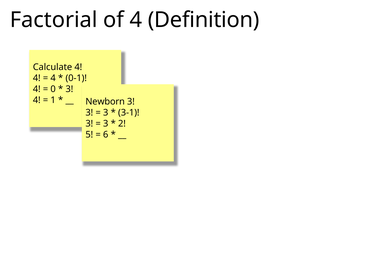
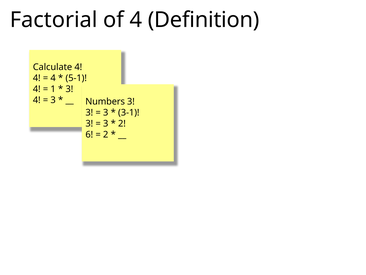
0-1: 0-1 -> 5-1
0: 0 -> 1
1 at (53, 100): 1 -> 3
Newborn: Newborn -> Numbers
5: 5 -> 6
6 at (106, 134): 6 -> 2
